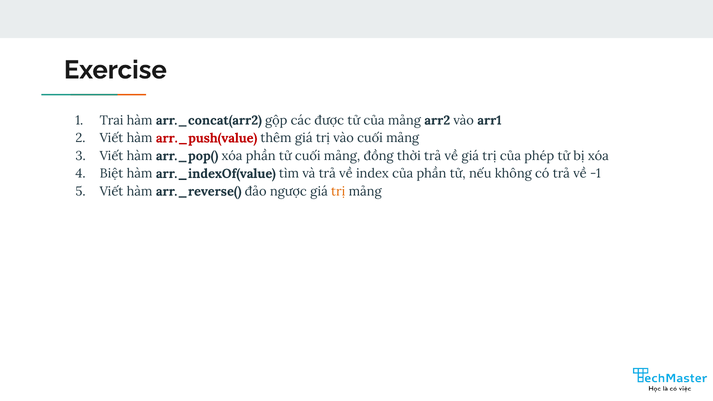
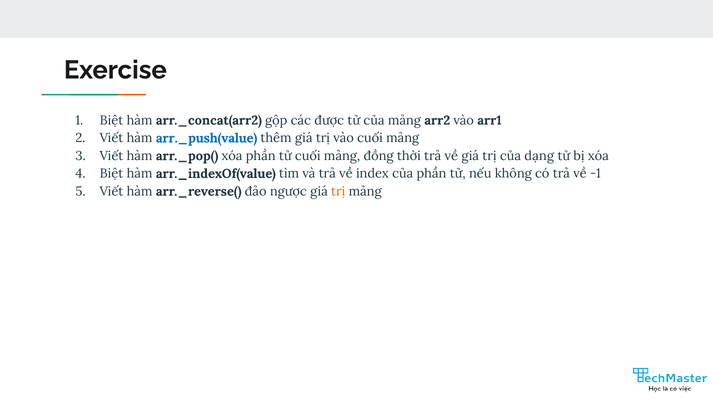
Trai at (112, 120): Trai -> Biệt
arr._push(value colour: red -> blue
phép: phép -> dạng
